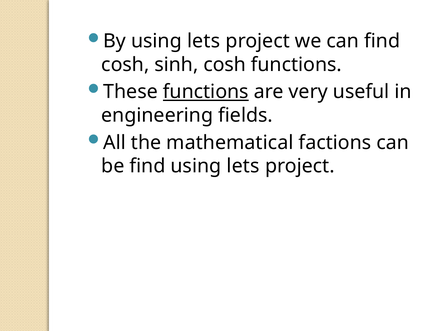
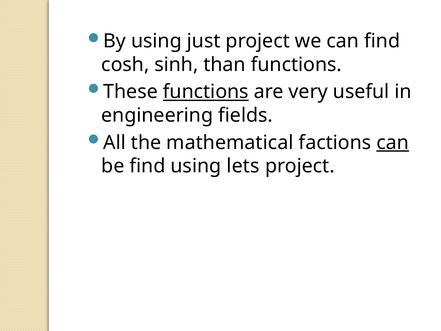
By using lets: lets -> just
sinh cosh: cosh -> than
can at (393, 142) underline: none -> present
